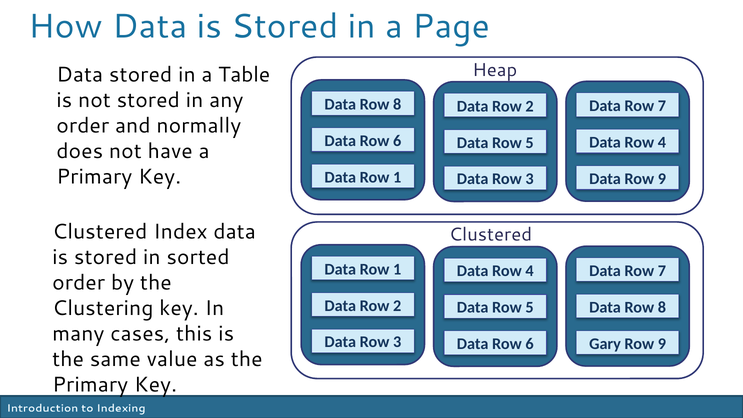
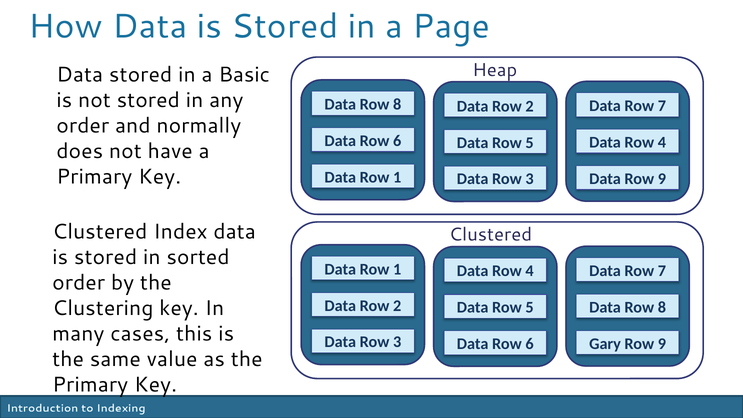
Table: Table -> Basic
